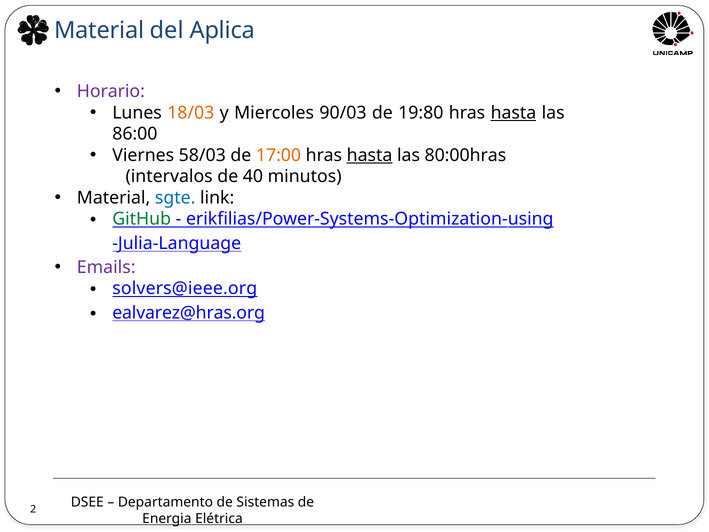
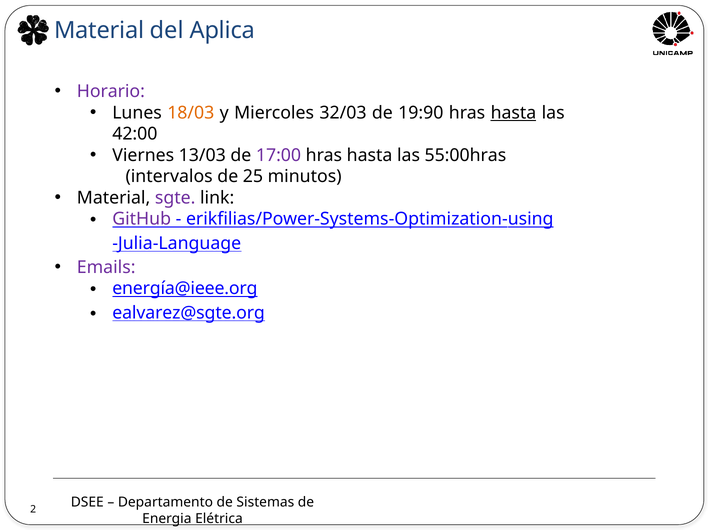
90/03: 90/03 -> 32/03
19:80: 19:80 -> 19:90
86:00: 86:00 -> 42:00
58/03: 58/03 -> 13/03
17:00 colour: orange -> purple
hasta at (370, 155) underline: present -> none
80:00hras: 80:00hras -> 55:00hras
40: 40 -> 25
sgte colour: blue -> purple
GitHub colour: green -> purple
solvers@ieee.org: solvers@ieee.org -> energía@ieee.org
ealvarez@hras.org: ealvarez@hras.org -> ealvarez@sgte.org
